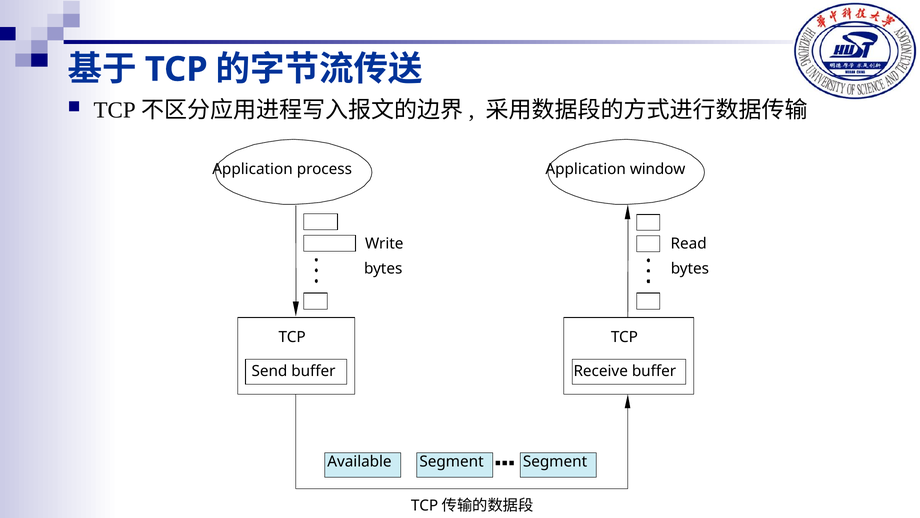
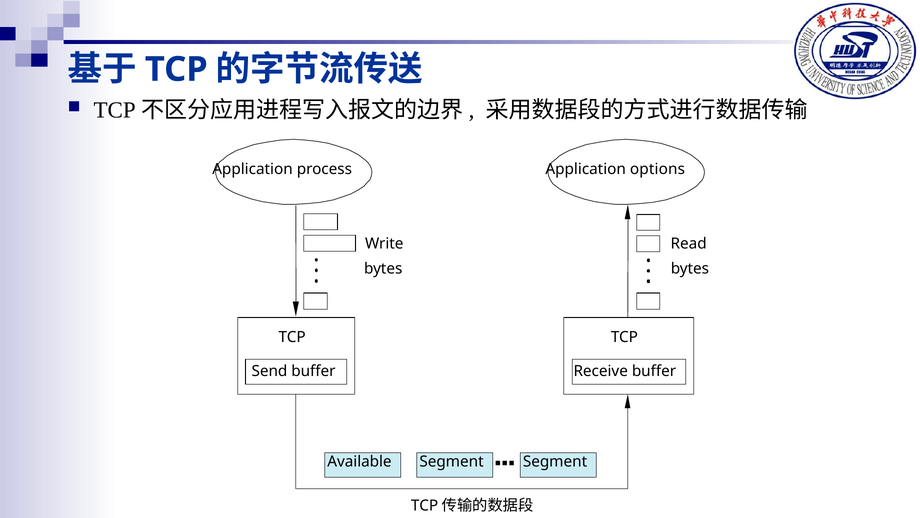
window: window -> options
